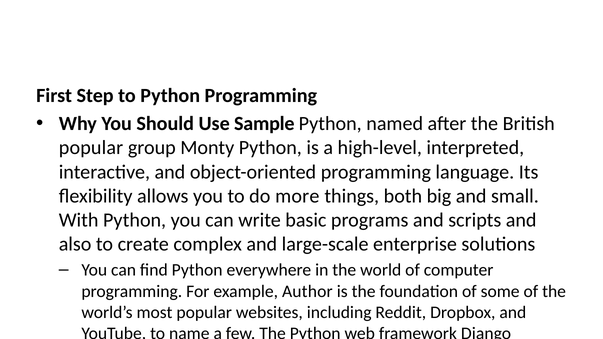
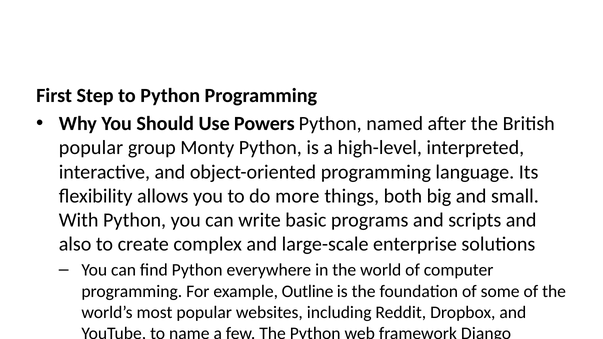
Use Sample: Sample -> Powers
Author: Author -> Outline
